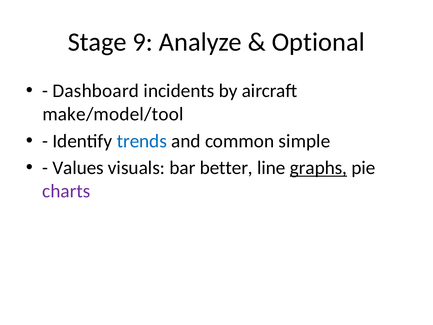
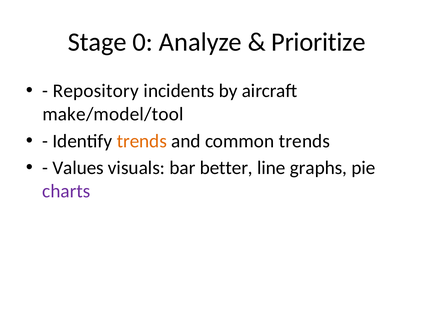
9: 9 -> 0
Optional: Optional -> Prioritize
Dashboard: Dashboard -> Repository
trends at (142, 141) colour: blue -> orange
common simple: simple -> trends
graphs underline: present -> none
